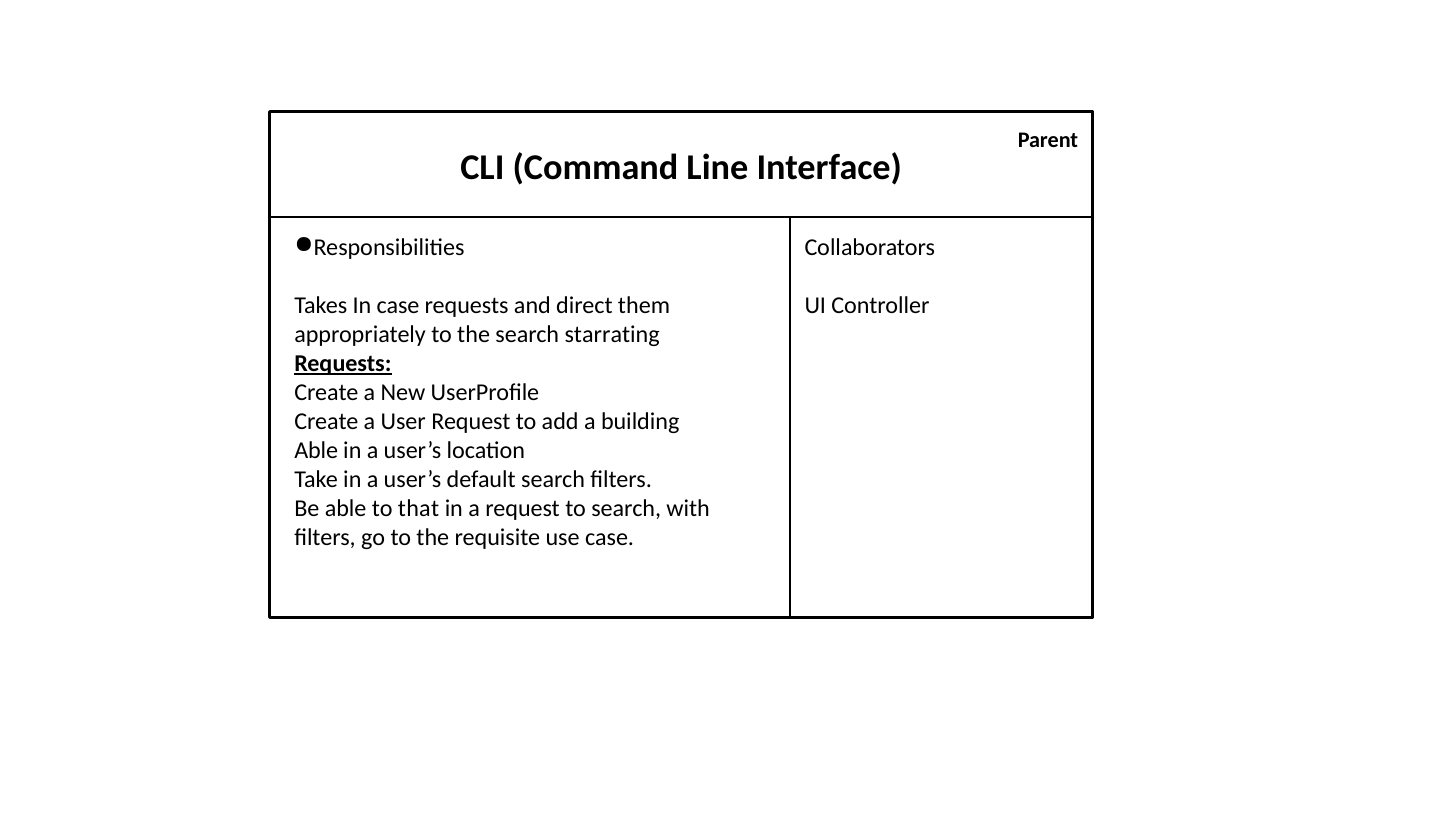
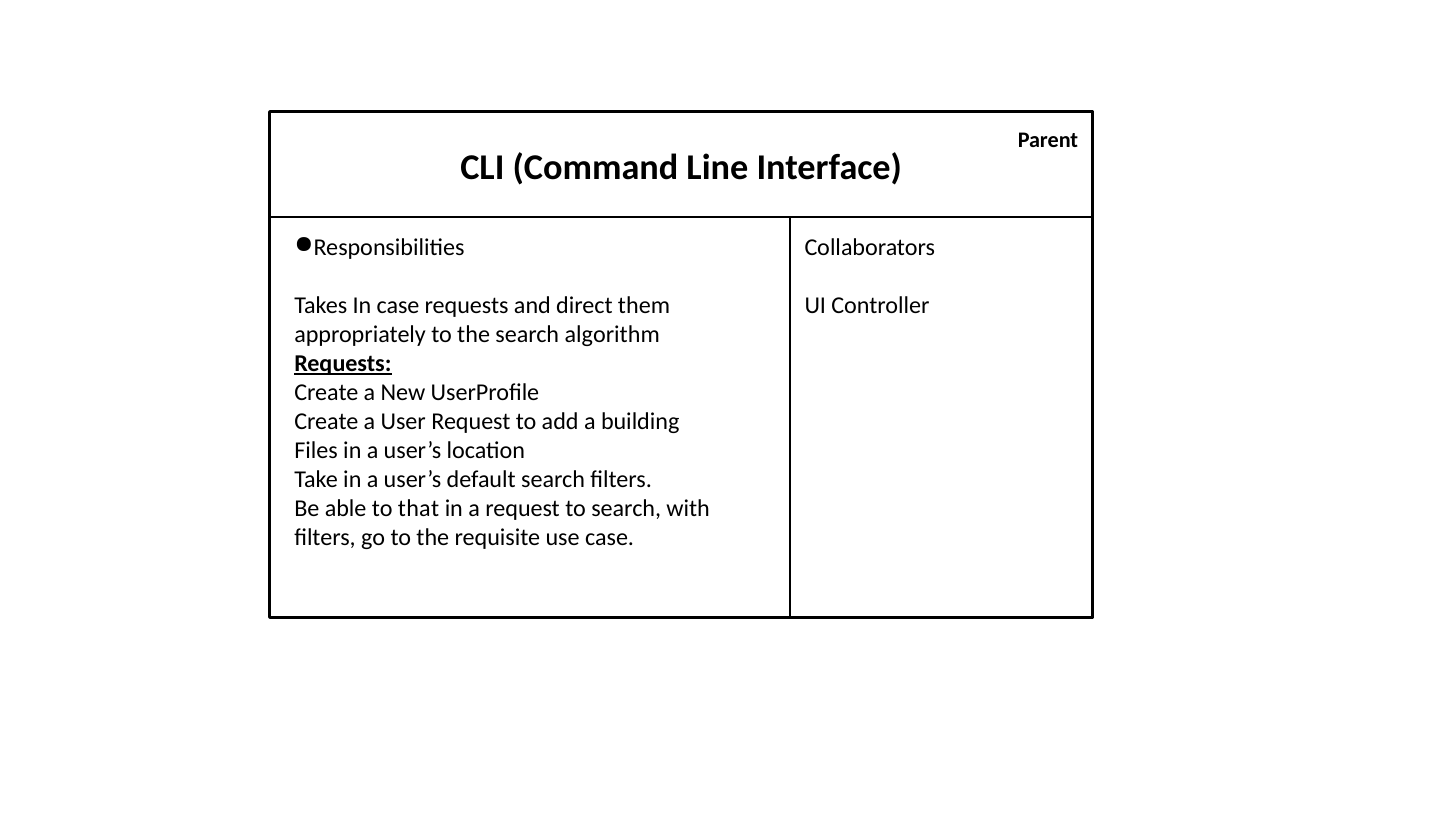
starrating: starrating -> algorithm
Able at (316, 451): Able -> Files
